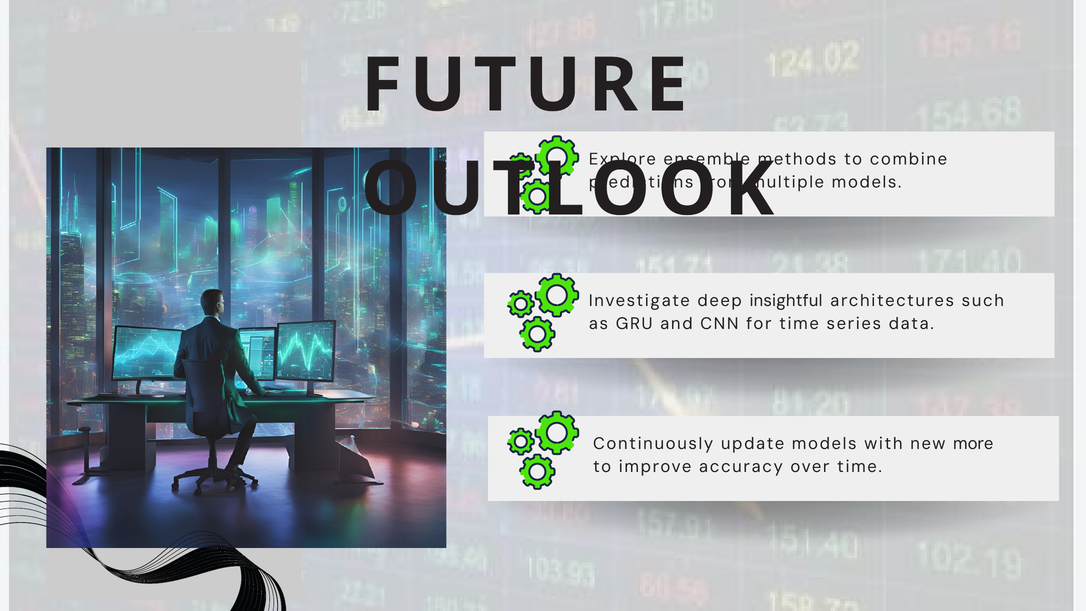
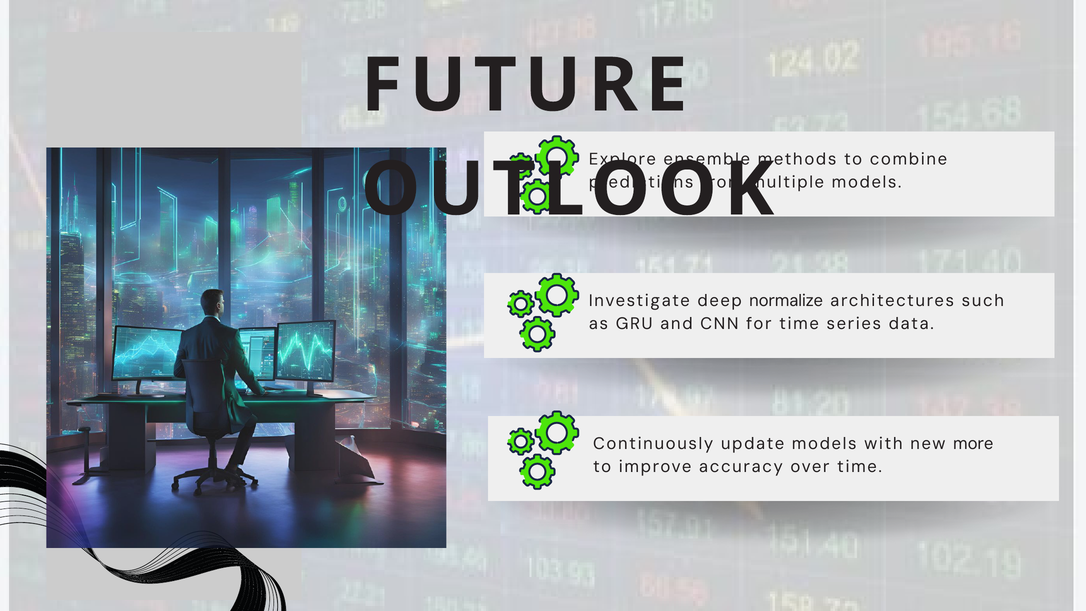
insightful: insightful -> normalize
